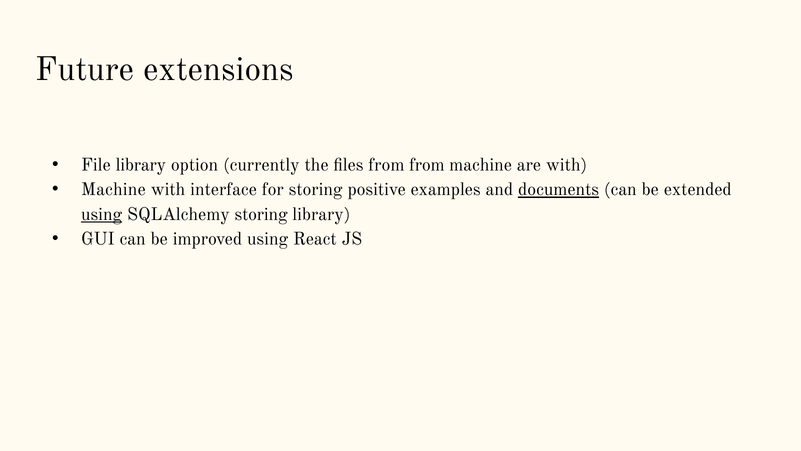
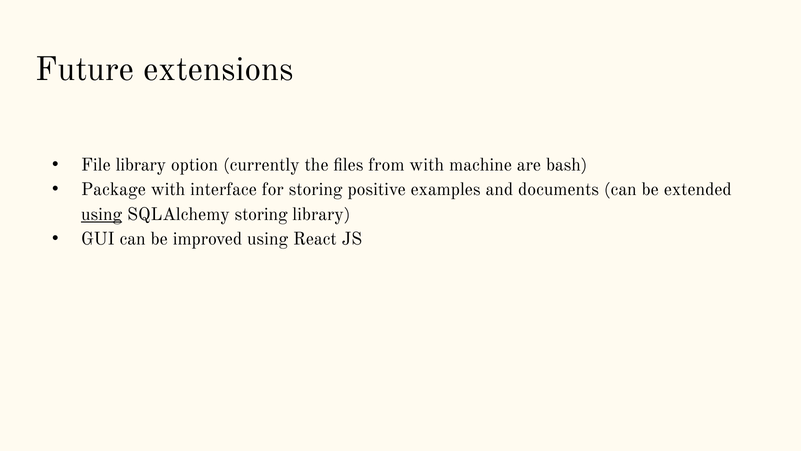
from from: from -> with
are with: with -> bash
Machine at (113, 189): Machine -> Package
documents underline: present -> none
